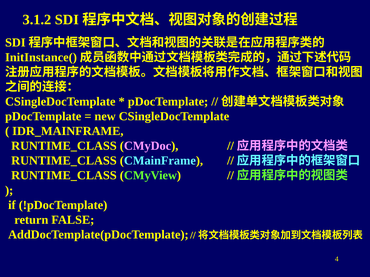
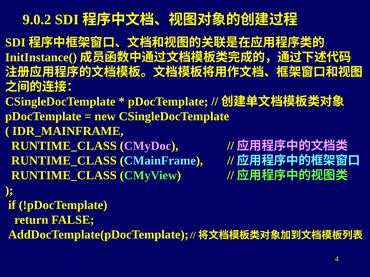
3.1.2: 3.1.2 -> 9.0.2
